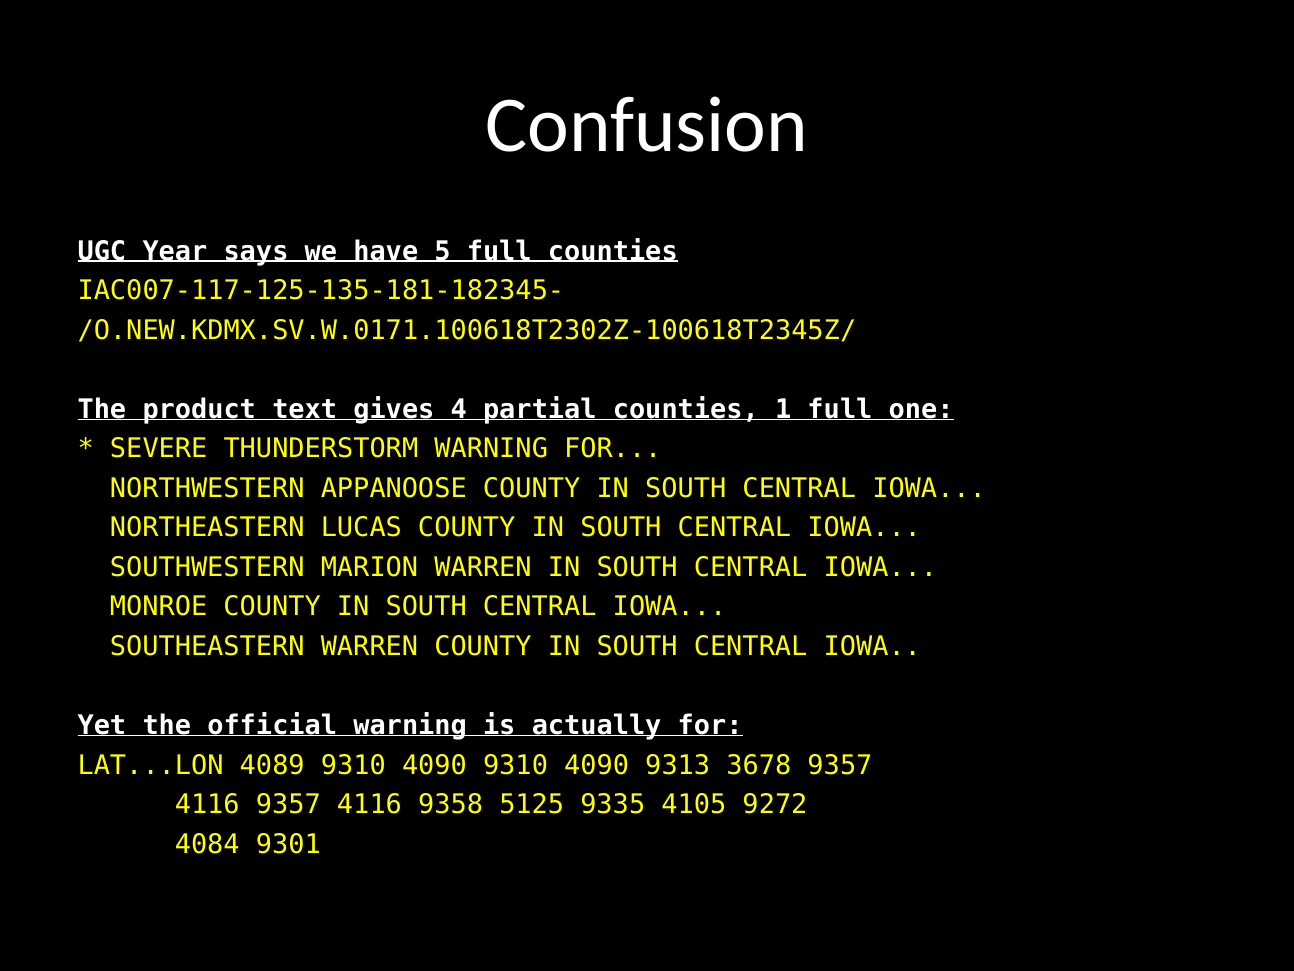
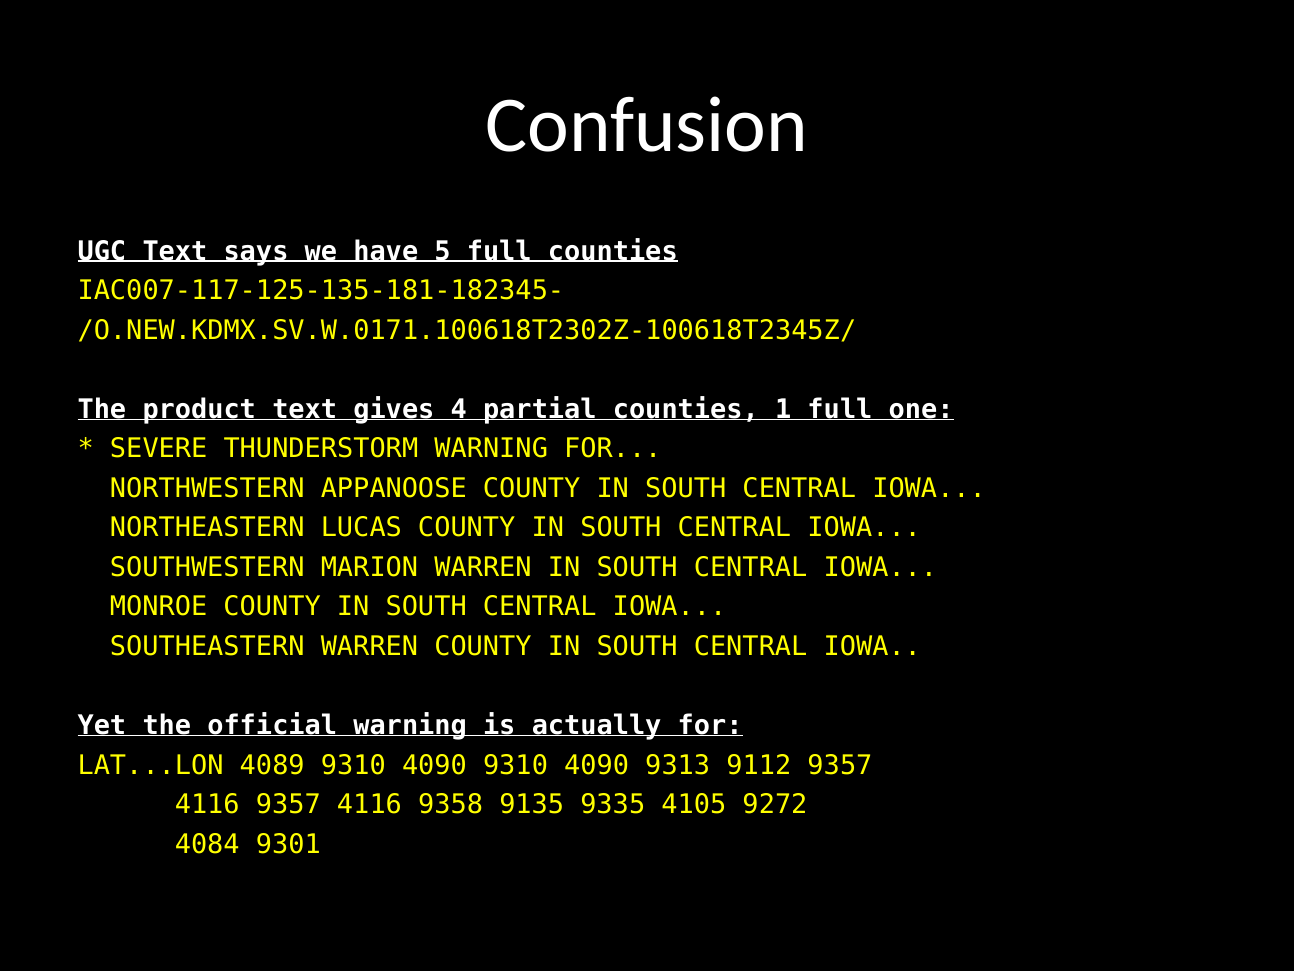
UGC Year: Year -> Text
3678: 3678 -> 9112
5125: 5125 -> 9135
